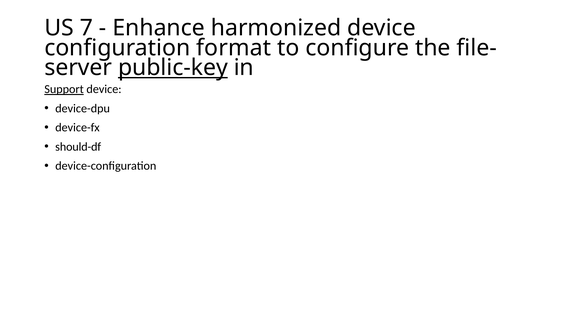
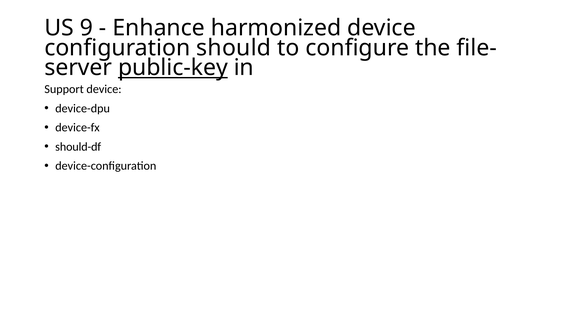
7: 7 -> 9
format: format -> should
Support underline: present -> none
